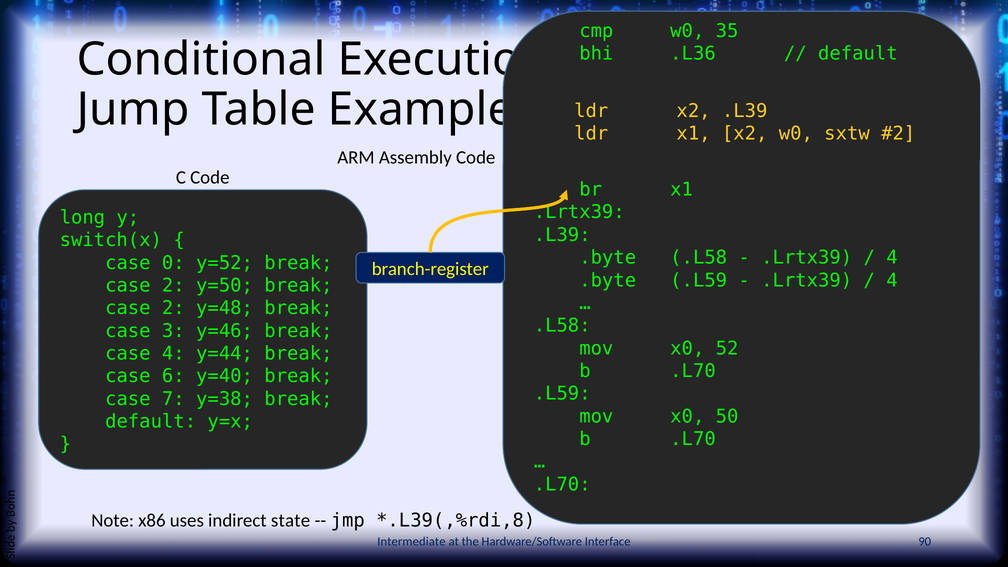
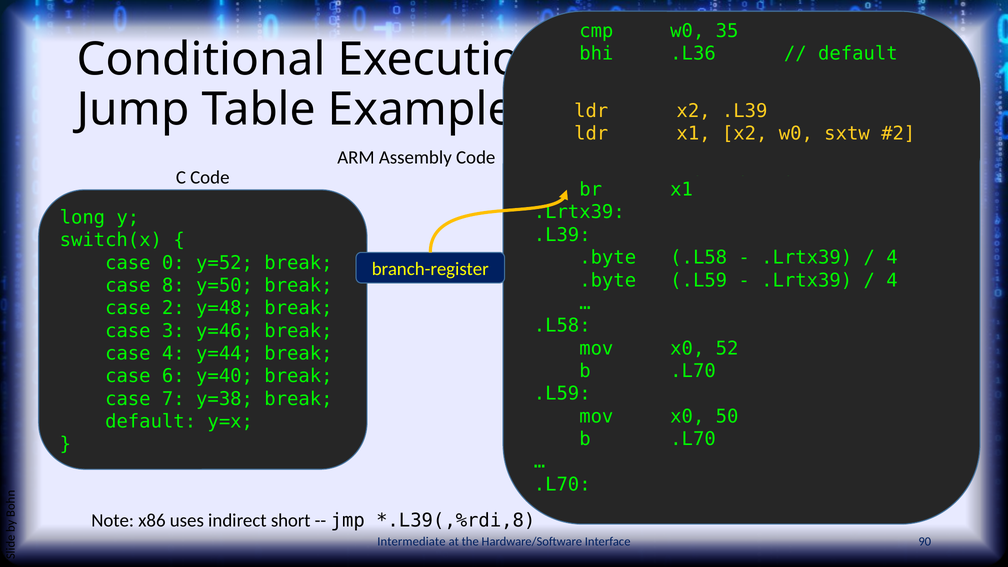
2 at (173, 285): 2 -> 8
state: state -> short
